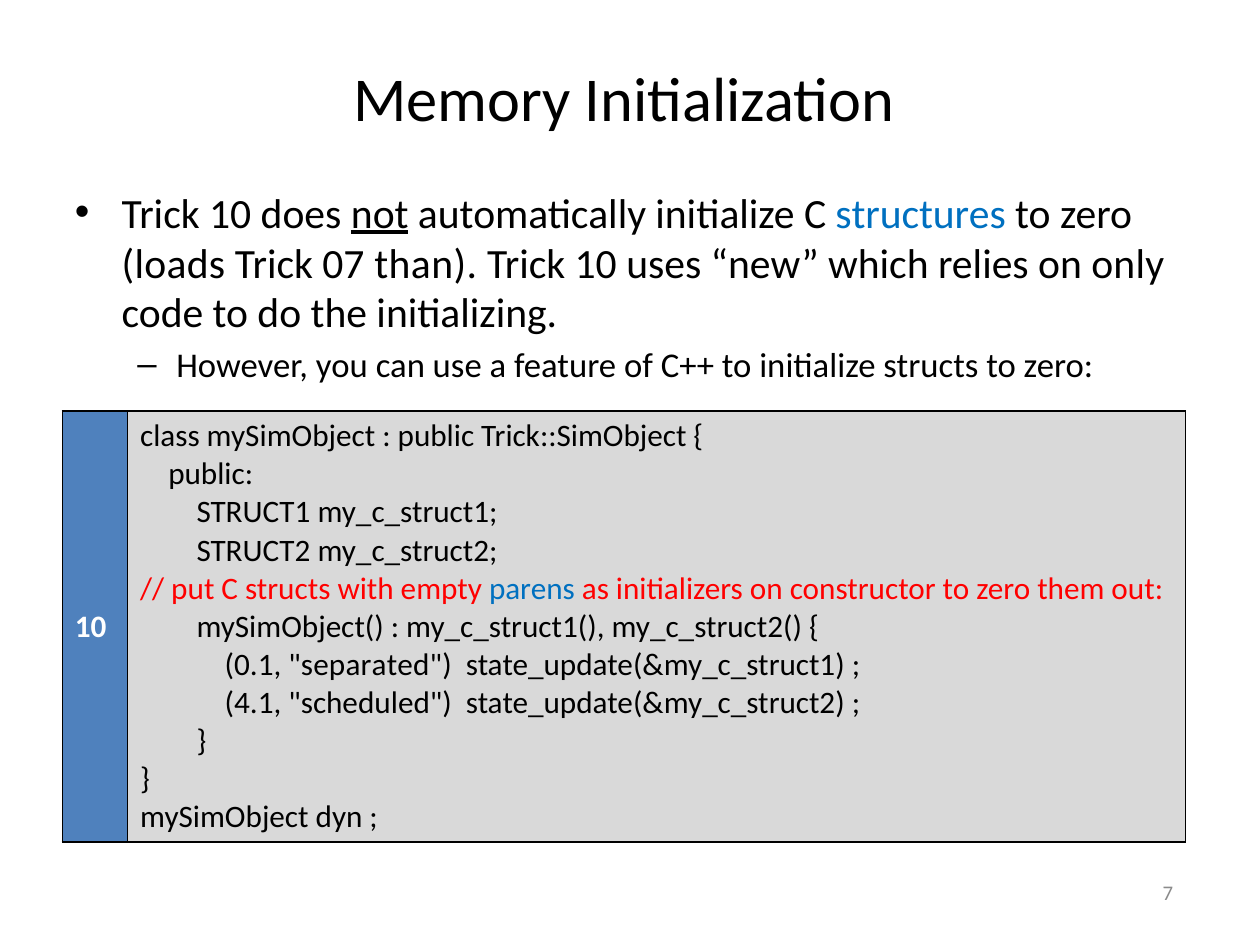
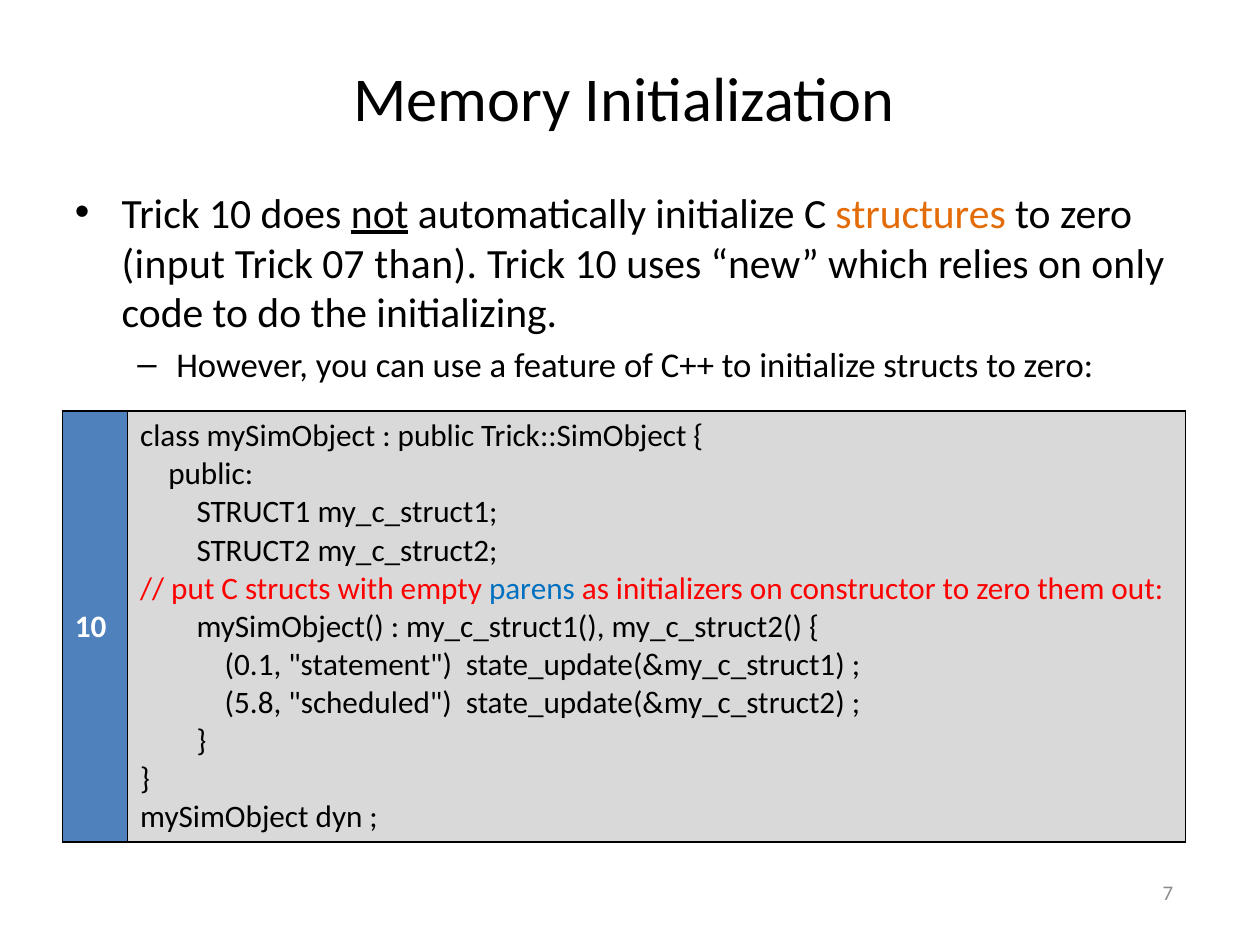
structures colour: blue -> orange
loads: loads -> input
separated: separated -> statement
4.1: 4.1 -> 5.8
